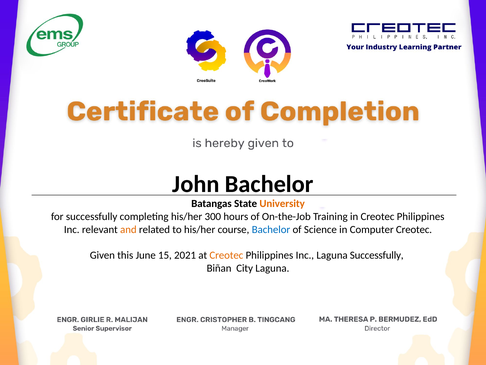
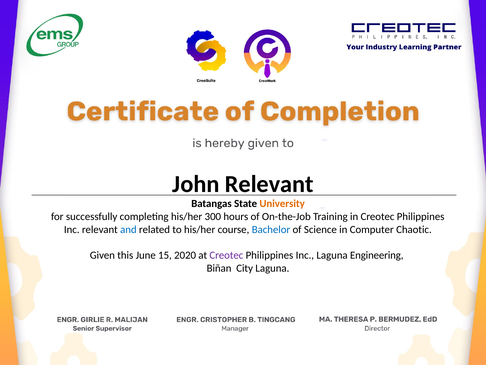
John Bachelor: Bachelor -> Relevant
and colour: orange -> blue
Computer Creotec: Creotec -> Chaotic
2021: 2021 -> 2020
Creotec at (226, 255) colour: orange -> purple
Laguna Successfully: Successfully -> Engineering
